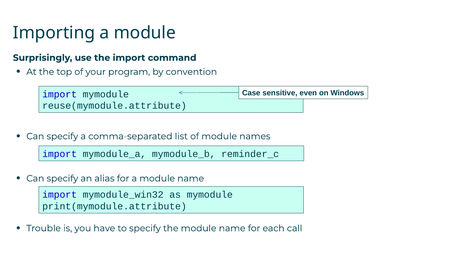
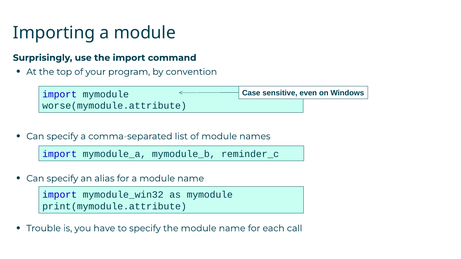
reuse(mymodule.attribute: reuse(mymodule.attribute -> worse(mymodule.attribute
